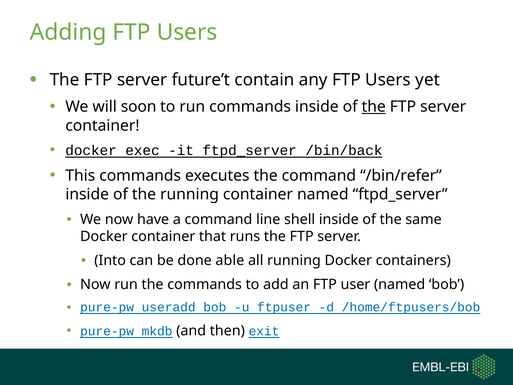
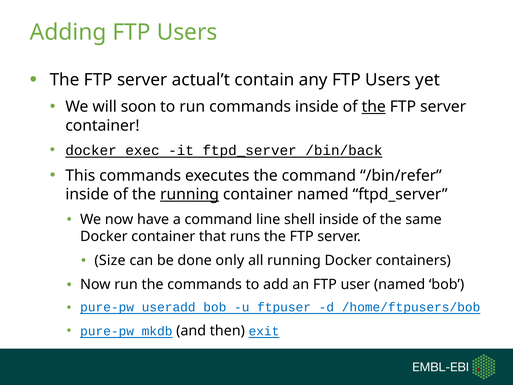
future’t: future’t -> actual’t
running at (190, 194) underline: none -> present
Into: Into -> Size
able: able -> only
